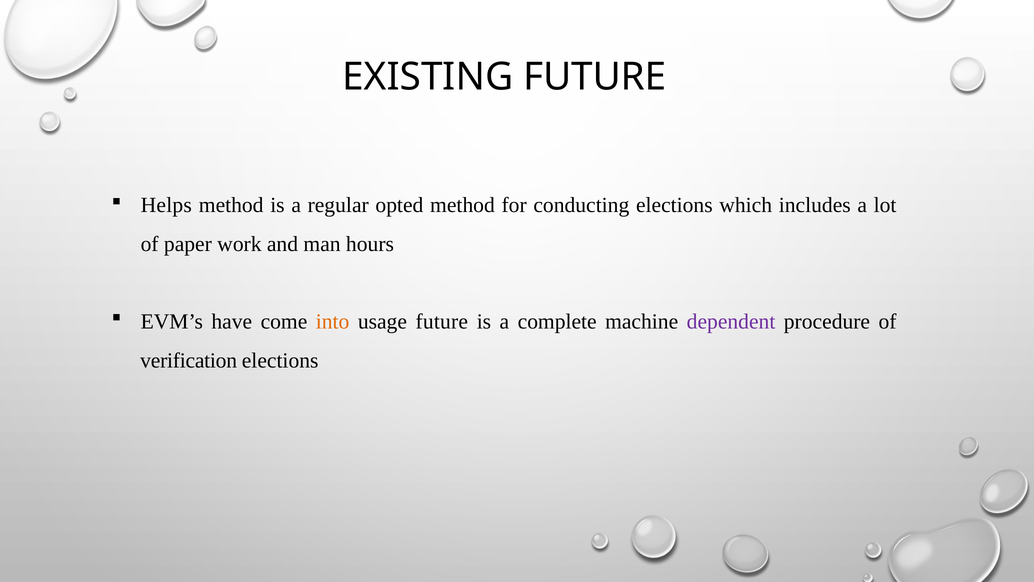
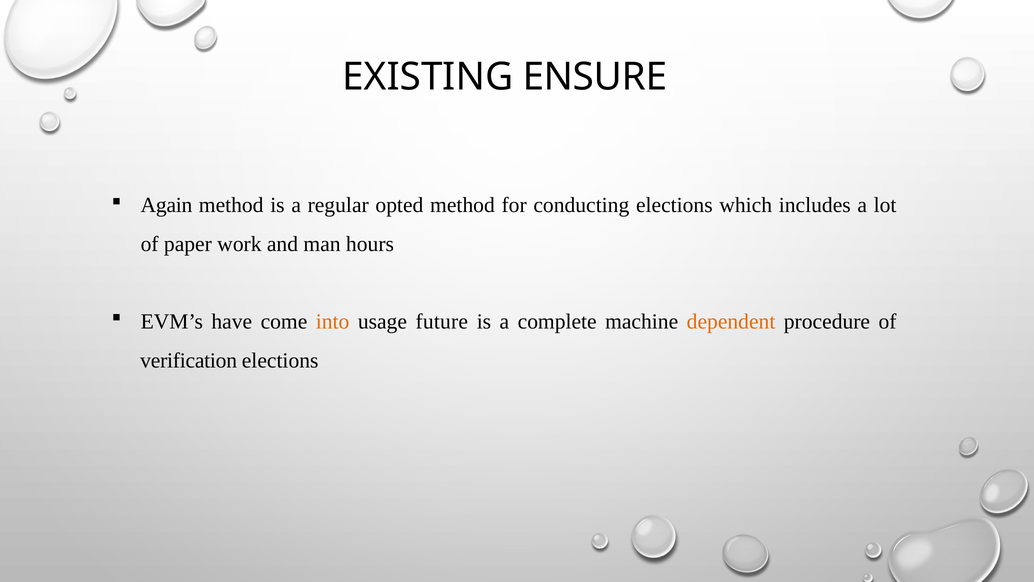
EXISTING FUTURE: FUTURE -> ENSURE
Helps: Helps -> Again
dependent colour: purple -> orange
